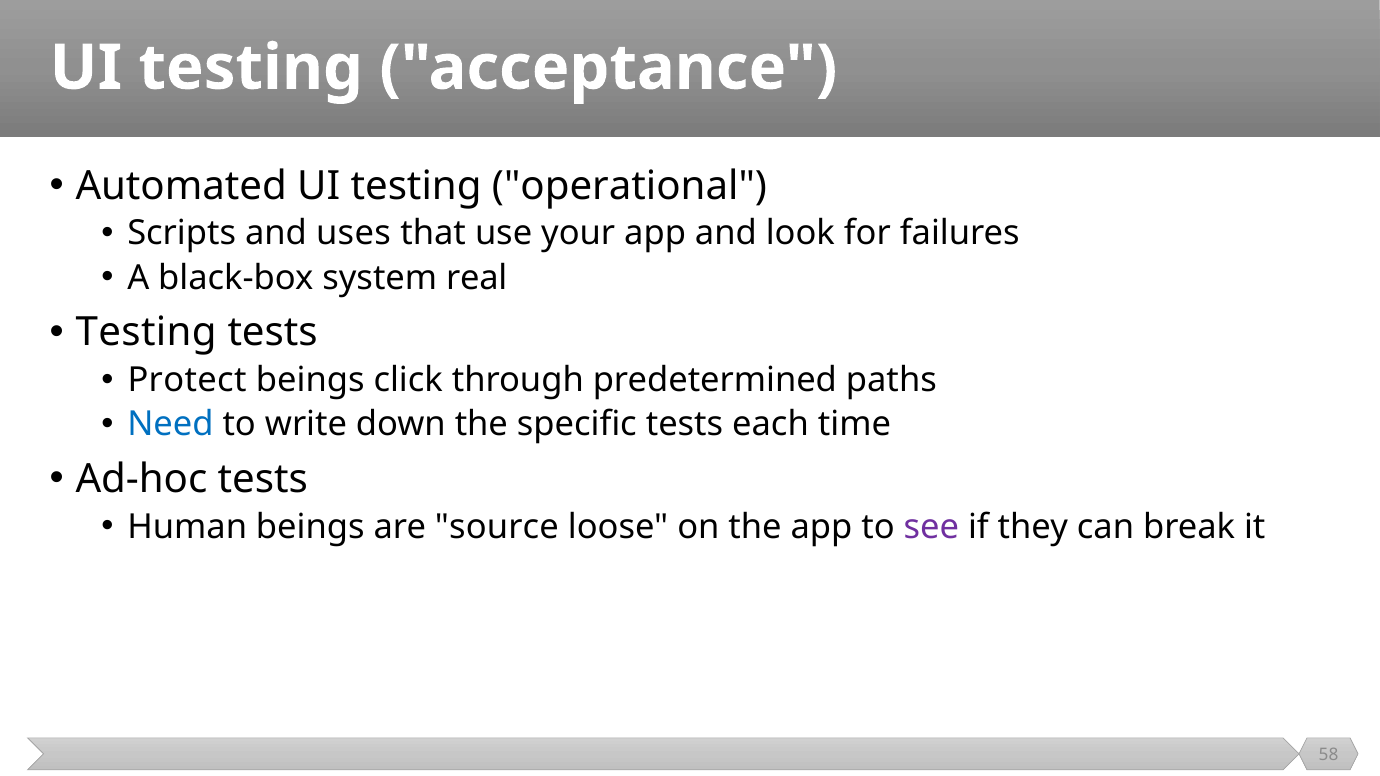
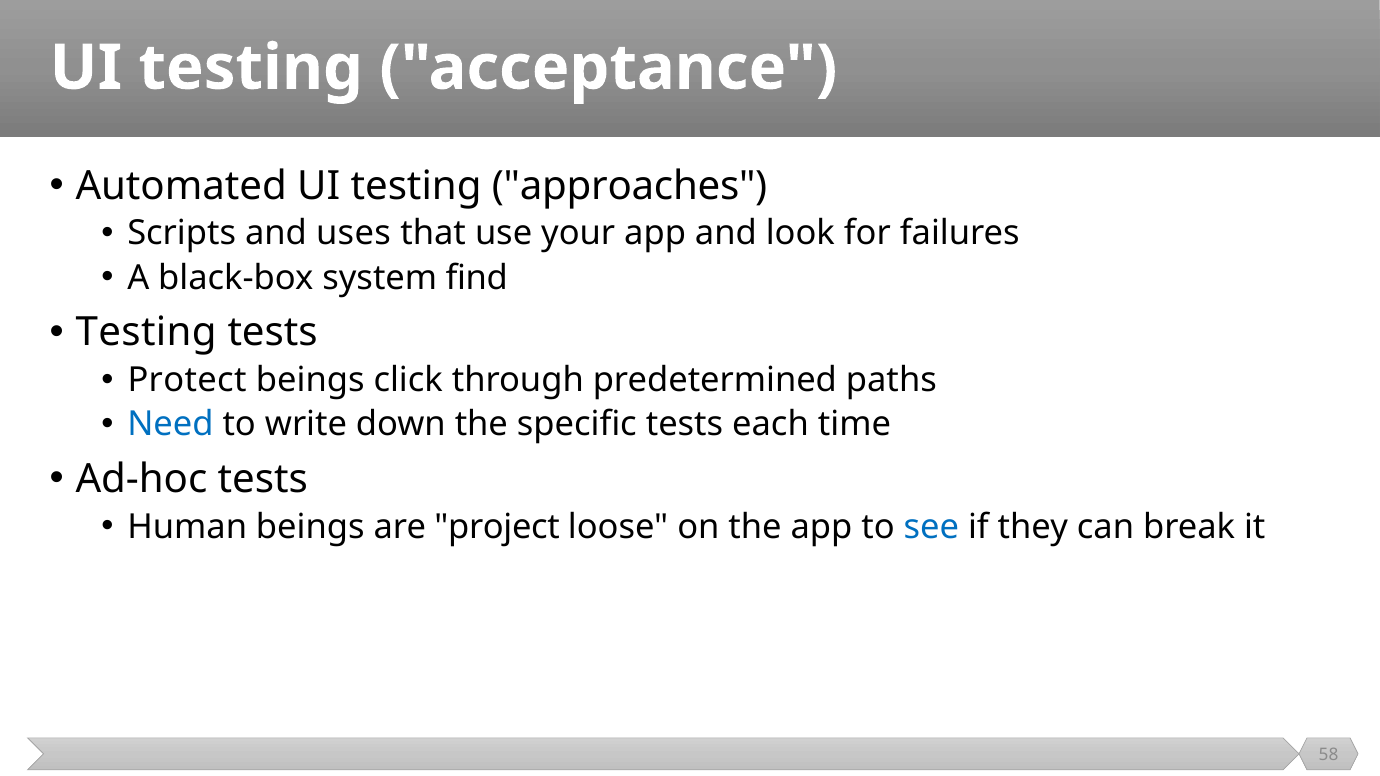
operational: operational -> approaches
real: real -> find
source: source -> project
see colour: purple -> blue
